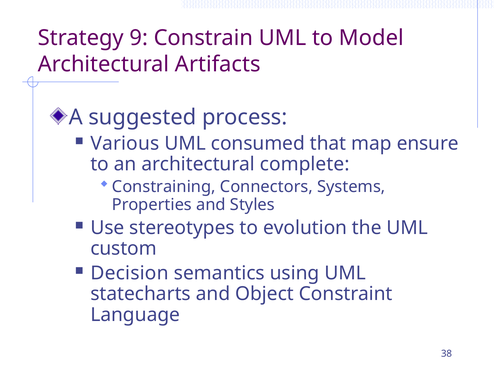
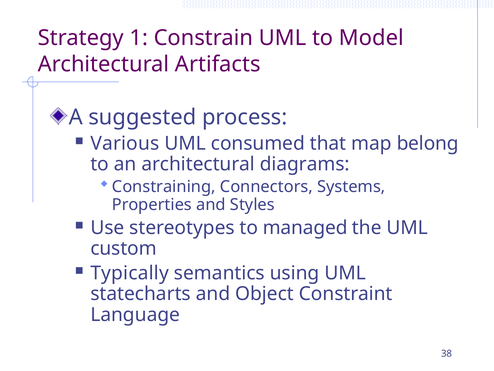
9: 9 -> 1
ensure: ensure -> belong
complete: complete -> diagrams
evolution: evolution -> managed
Decision: Decision -> Typically
